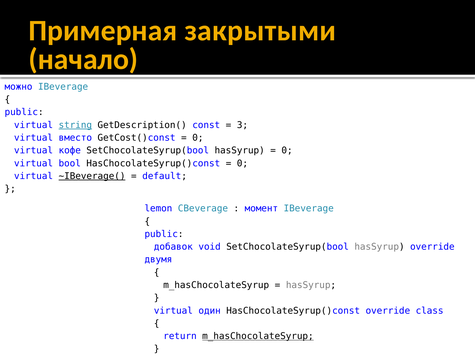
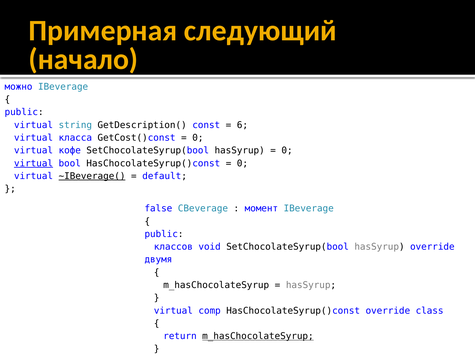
закрытыми: закрытыми -> следующий
string underline: present -> none
3: 3 -> 6
вместо: вместо -> класса
virtual at (34, 163) underline: none -> present
lemon: lemon -> false
добавок: добавок -> классов
один: один -> comp
